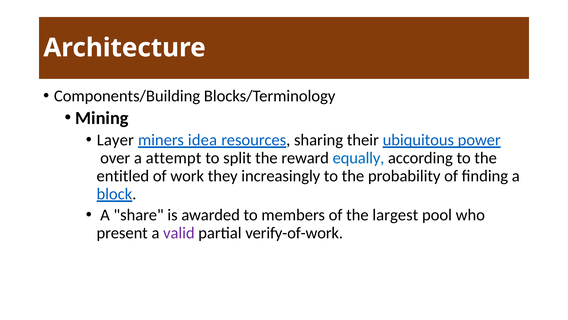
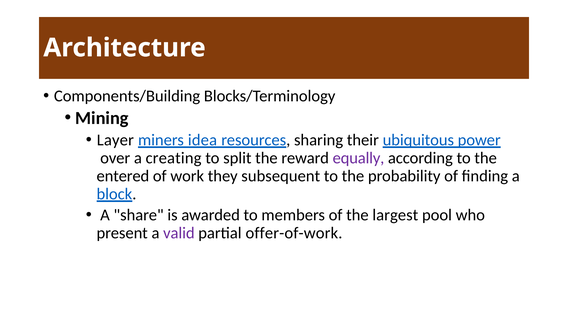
attempt: attempt -> creating
equally colour: blue -> purple
entitled: entitled -> entered
increasingly: increasingly -> subsequent
verify-of-work: verify-of-work -> offer-of-work
